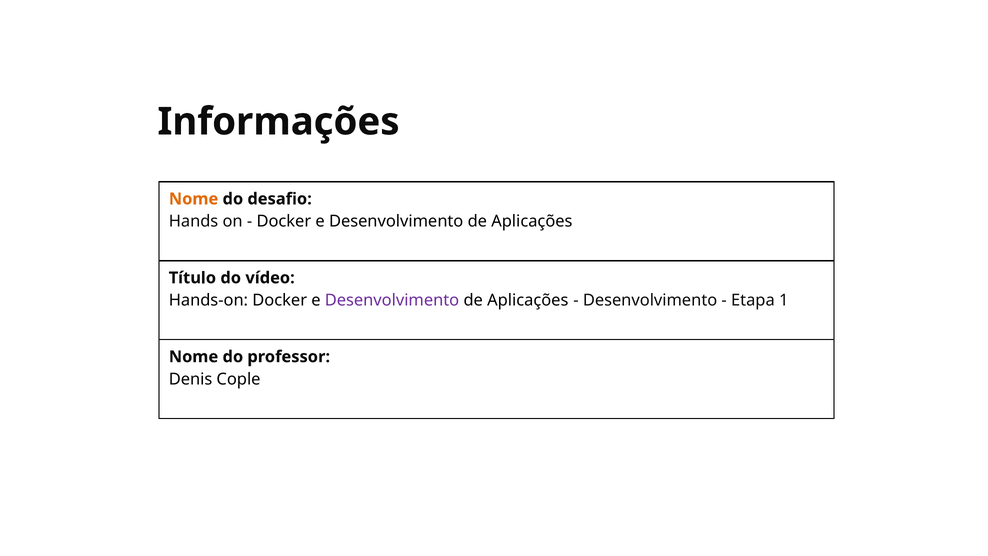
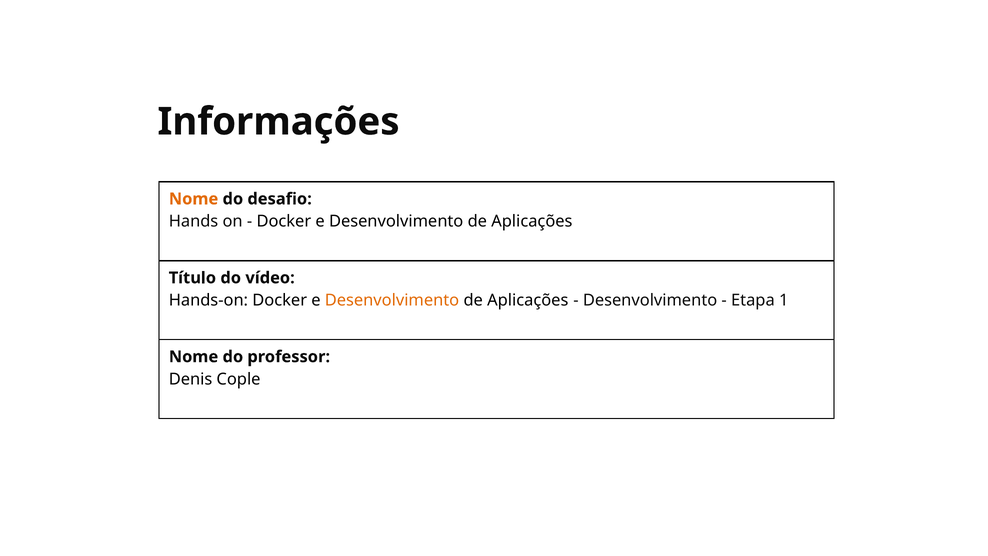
Desenvolvimento at (392, 300) colour: purple -> orange
